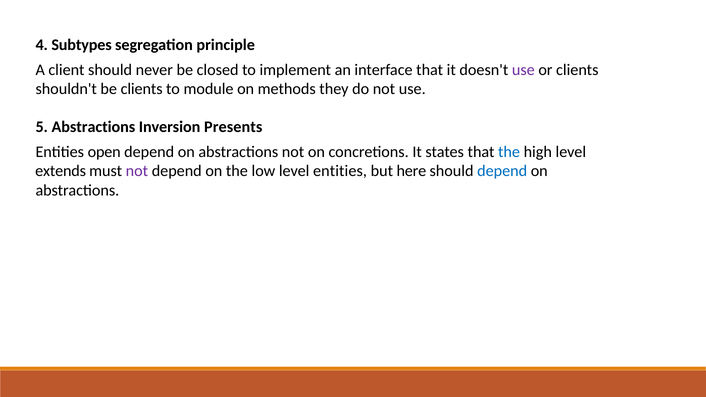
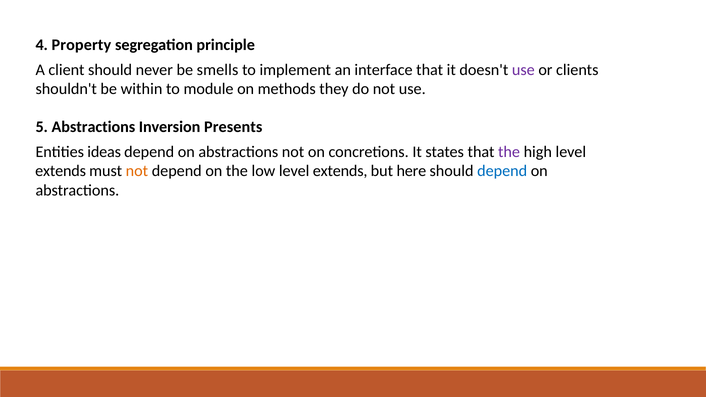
Subtypes: Subtypes -> Property
closed: closed -> smells
be clients: clients -> within
open: open -> ideas
the at (509, 152) colour: blue -> purple
not at (137, 171) colour: purple -> orange
low level entities: entities -> extends
